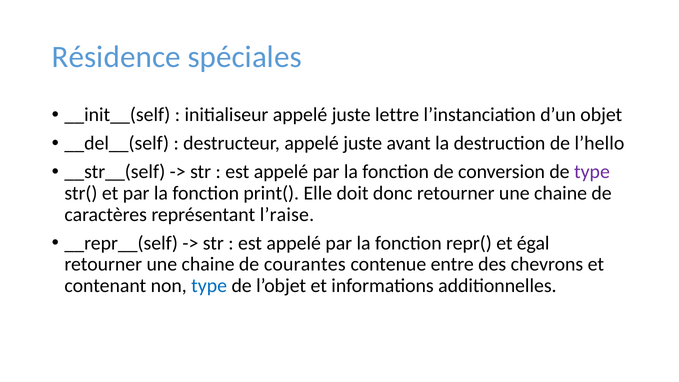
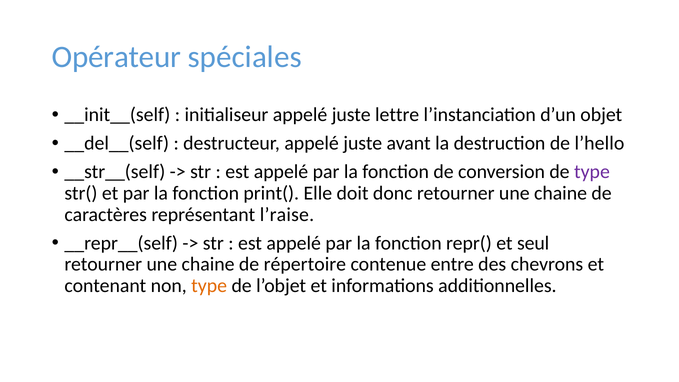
Résidence: Résidence -> Opérateur
égal: égal -> seul
courantes: courantes -> répertoire
type at (209, 286) colour: blue -> orange
